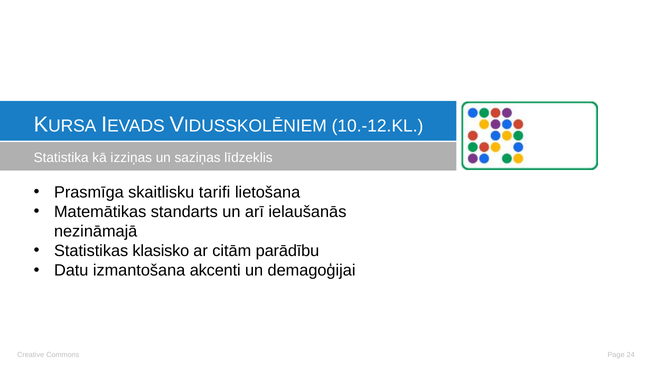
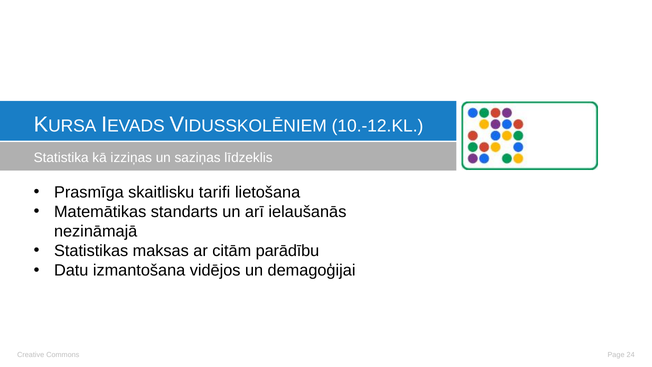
klasisko: klasisko -> maksas
akcenti: akcenti -> vidējos
